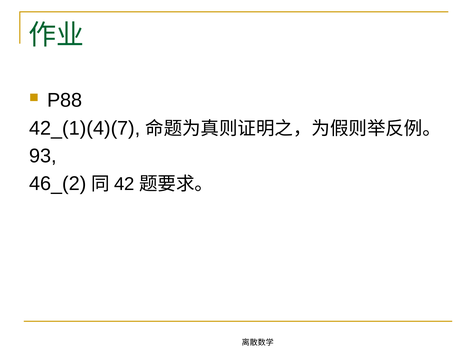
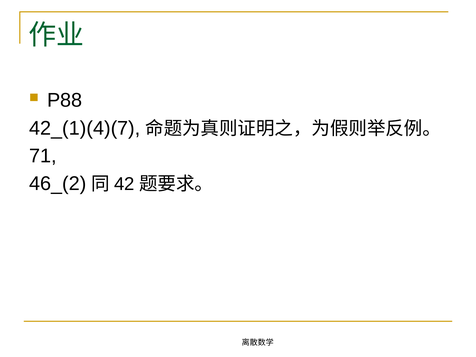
93: 93 -> 71
